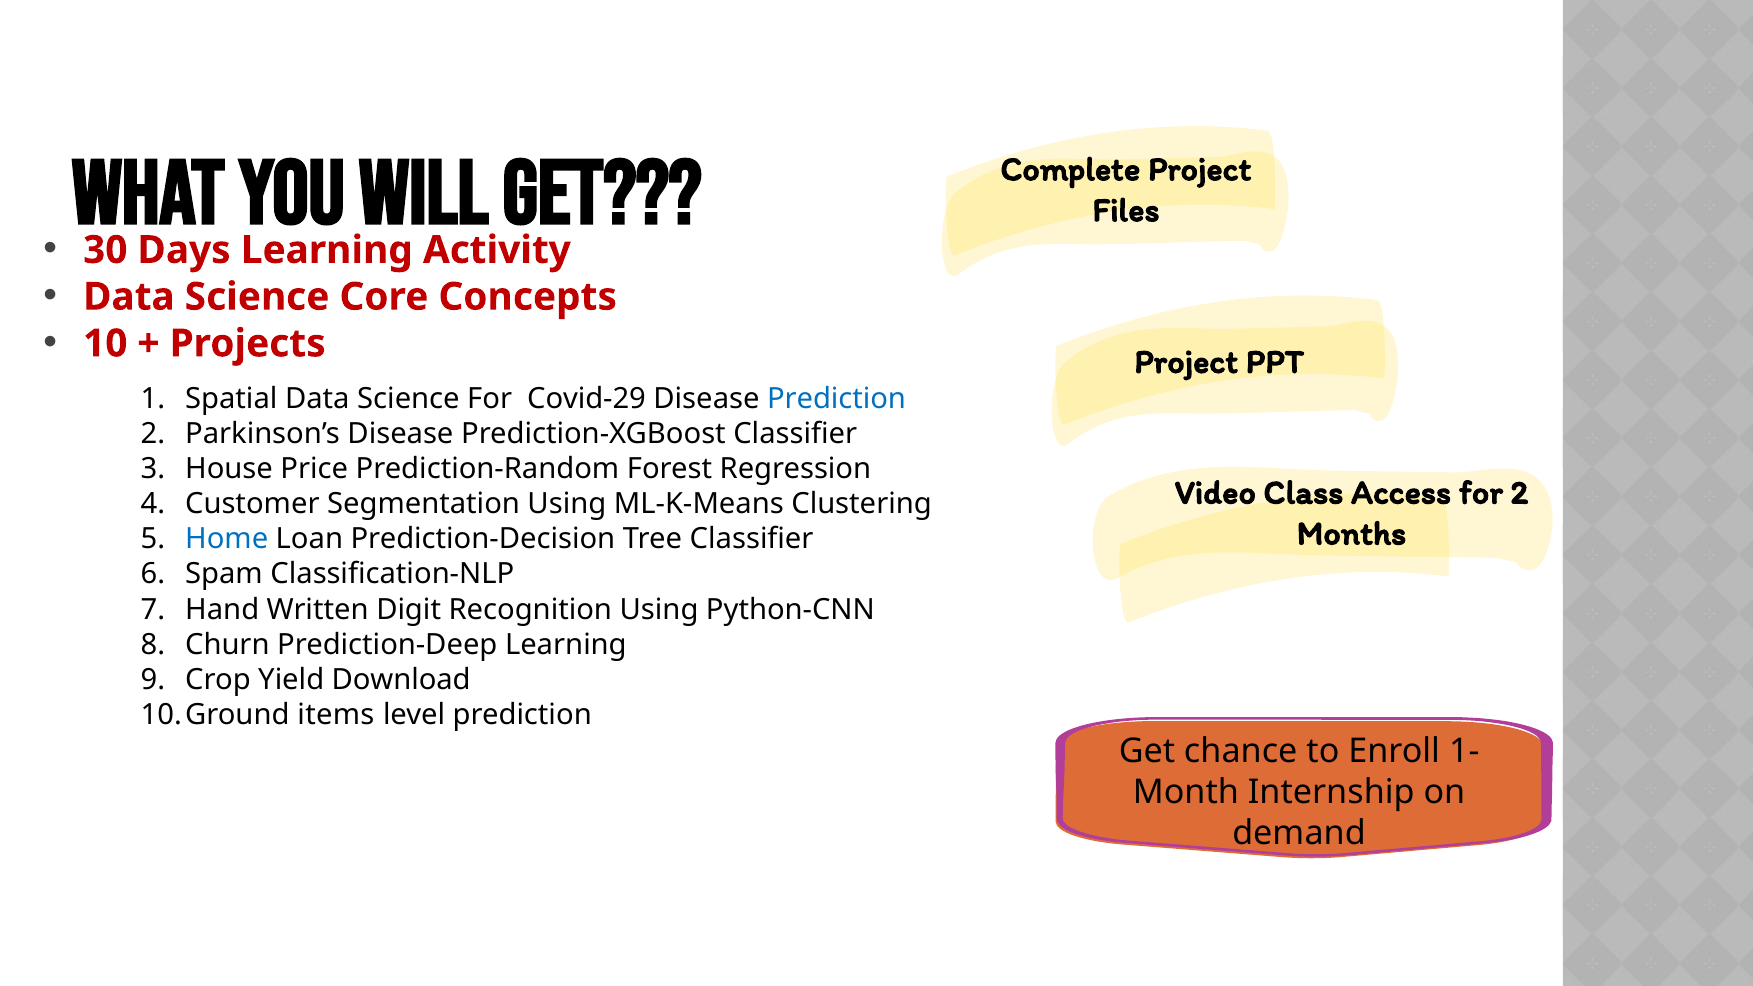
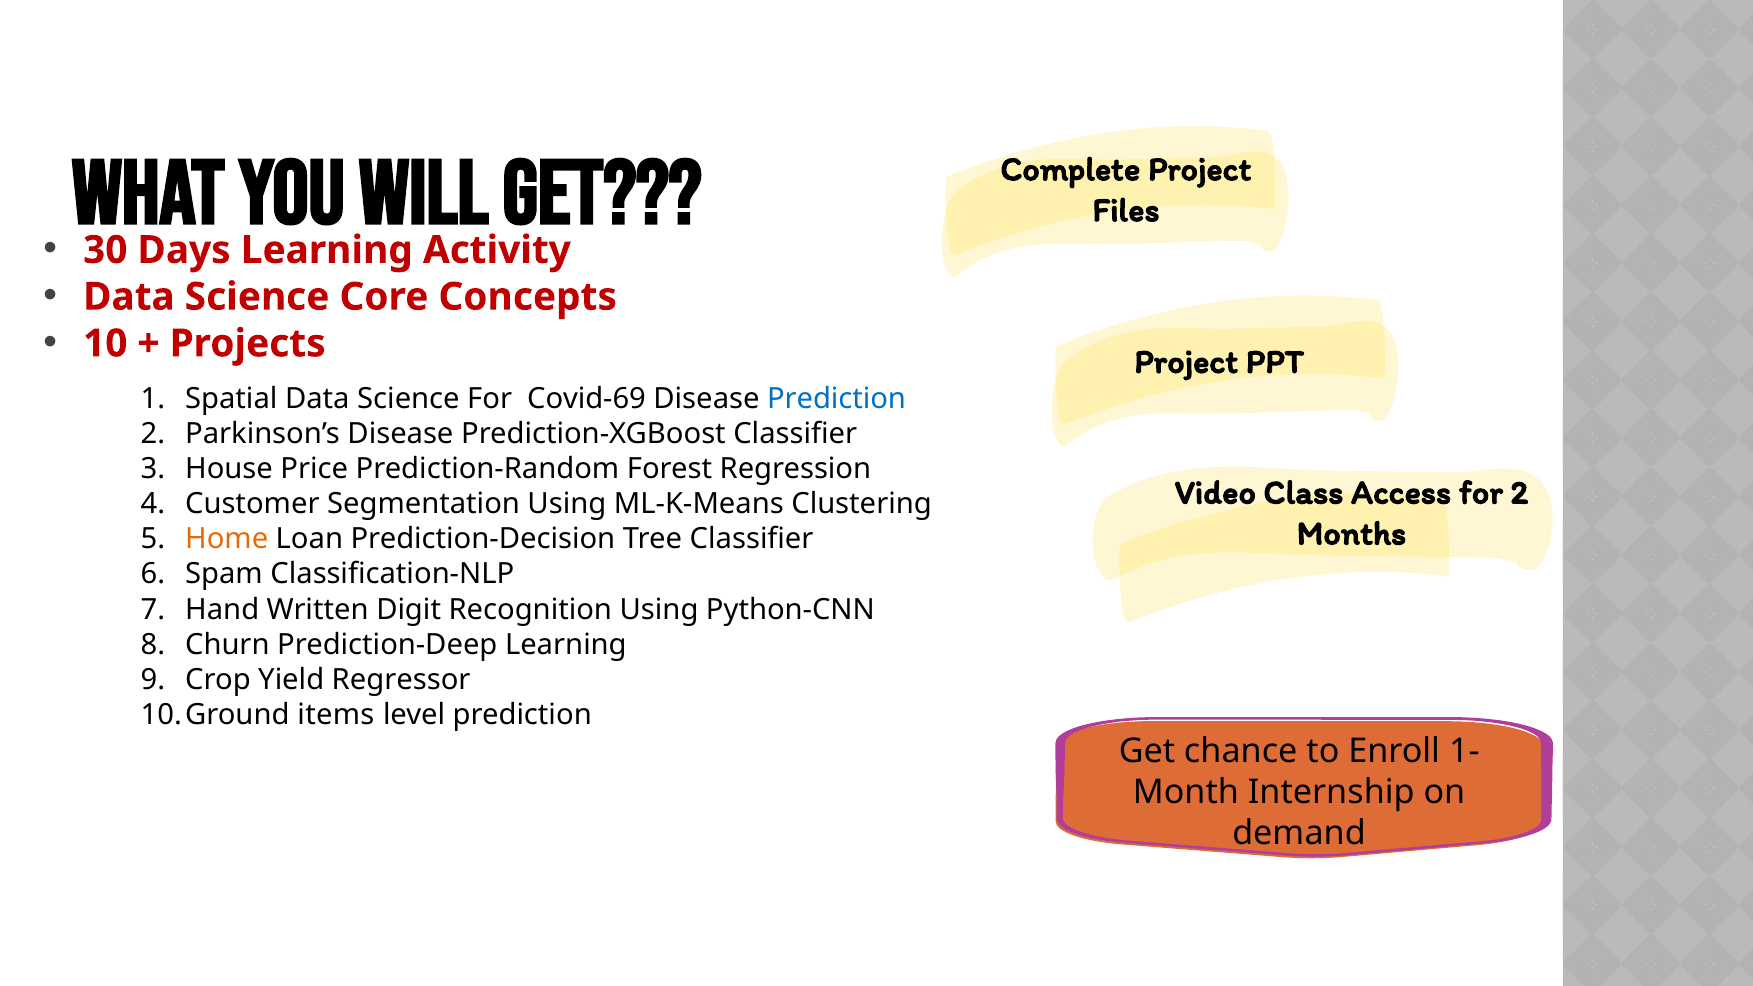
Covid-29: Covid-29 -> Covid-69
Home colour: blue -> orange
Download: Download -> Regressor
